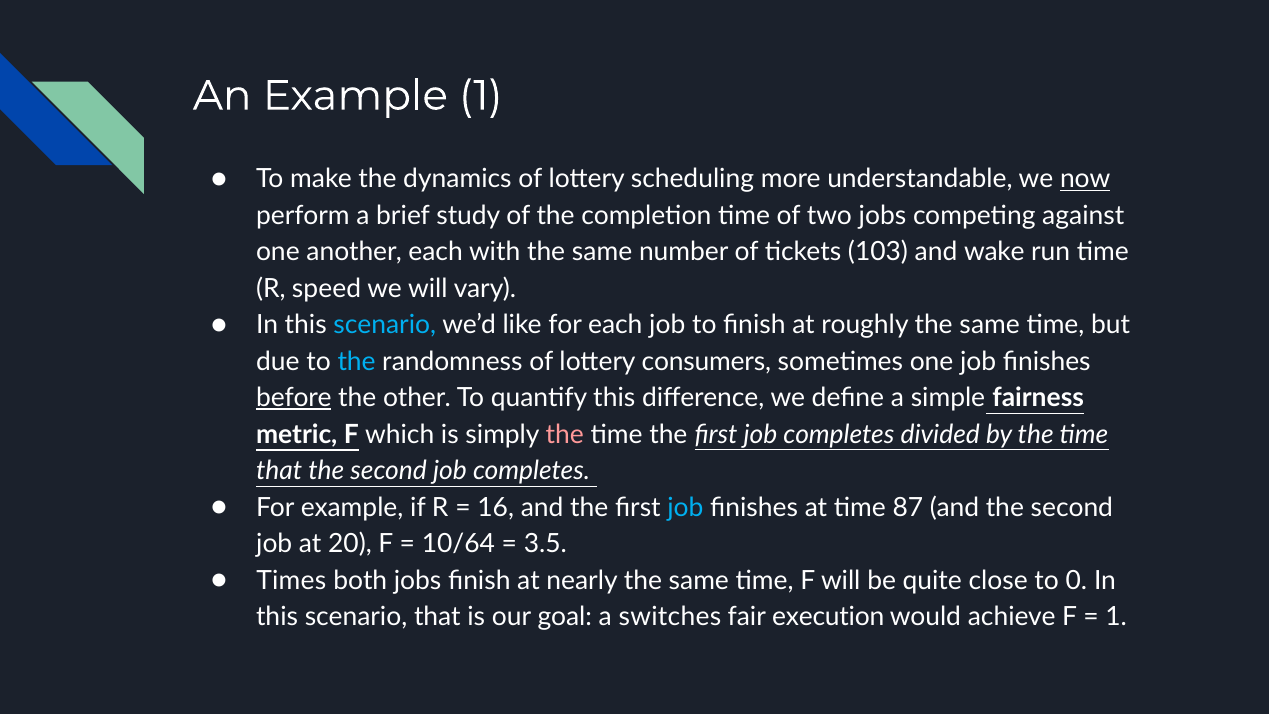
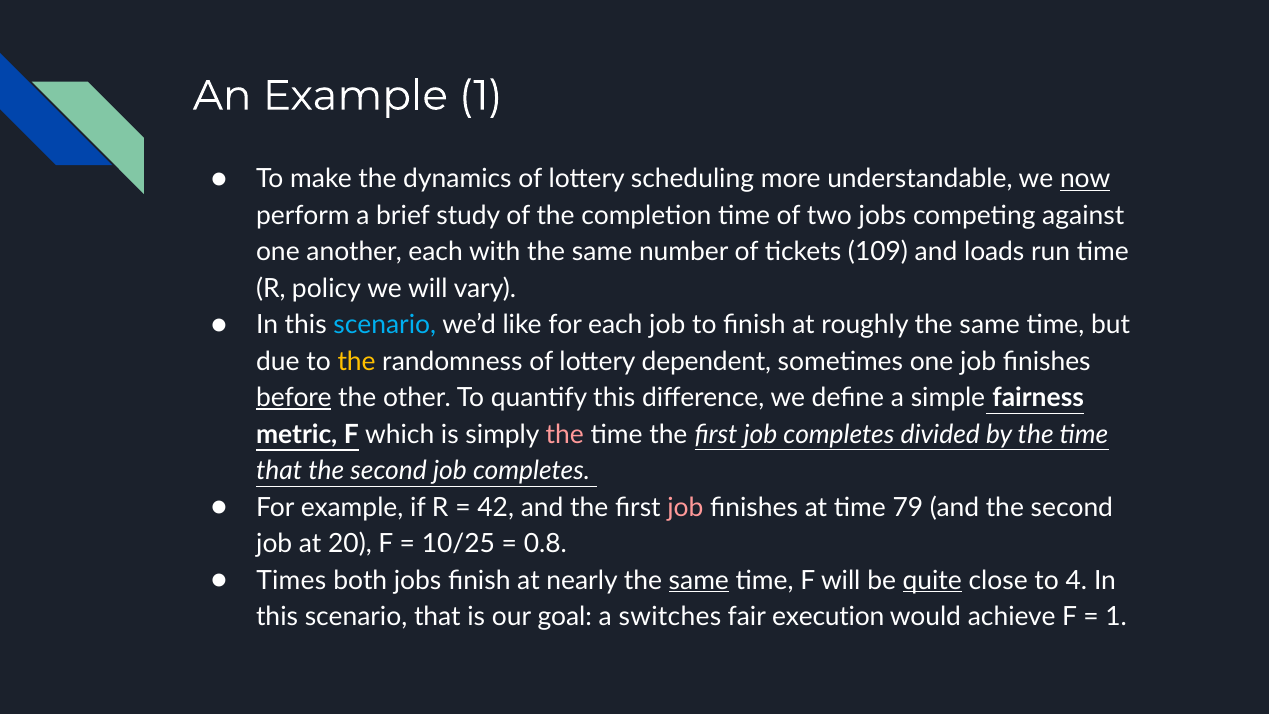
103: 103 -> 109
wake: wake -> loads
speed: speed -> policy
the at (357, 361) colour: light blue -> yellow
consumers: consumers -> dependent
16: 16 -> 42
job at (685, 507) colour: light blue -> pink
87: 87 -> 79
10/64: 10/64 -> 10/25
3.5: 3.5 -> 0.8
same at (699, 580) underline: none -> present
quite underline: none -> present
0: 0 -> 4
